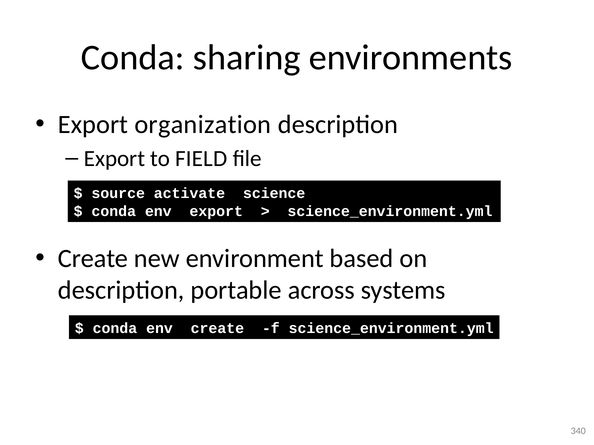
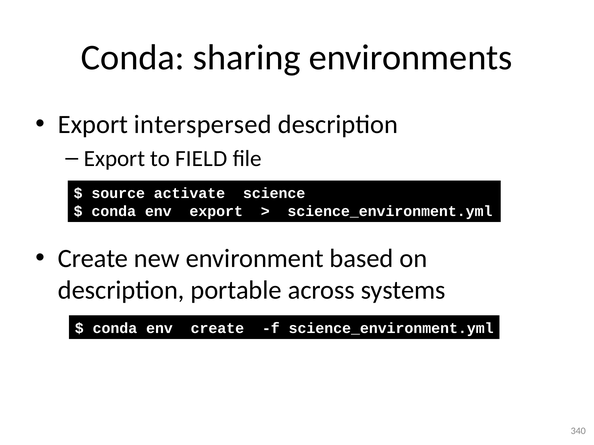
organization: organization -> interspersed
